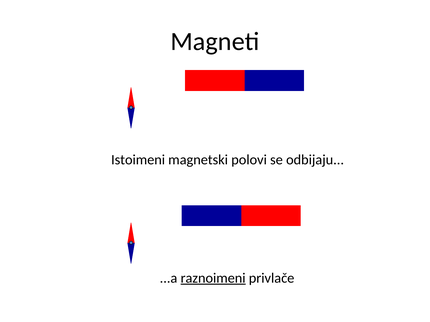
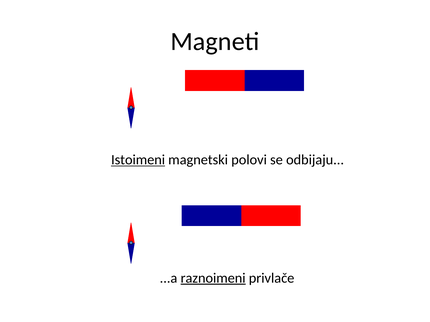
Istoimeni underline: none -> present
